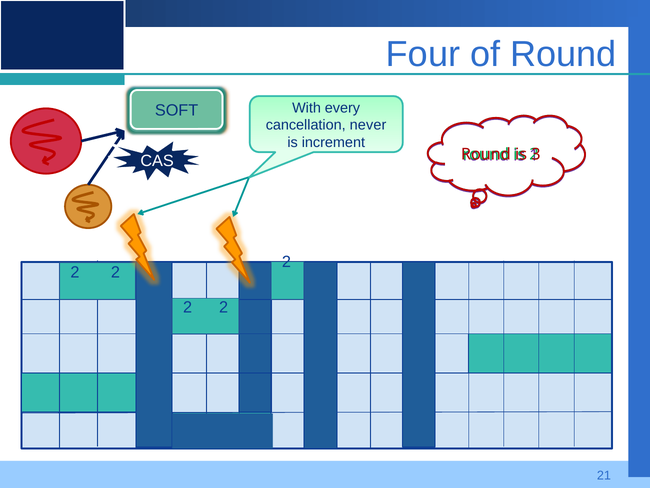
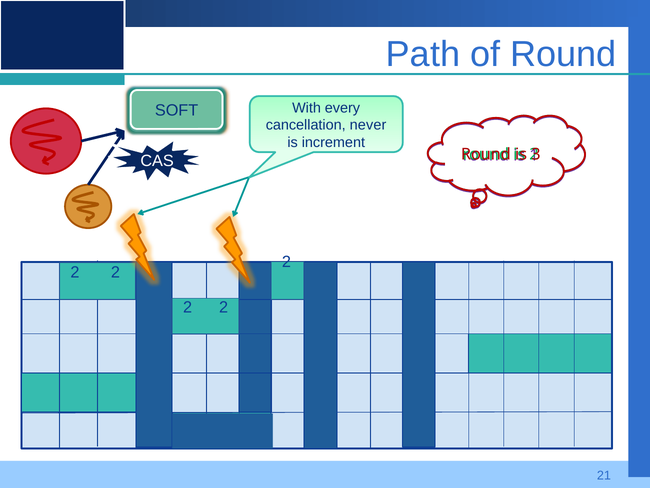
Four: Four -> Path
